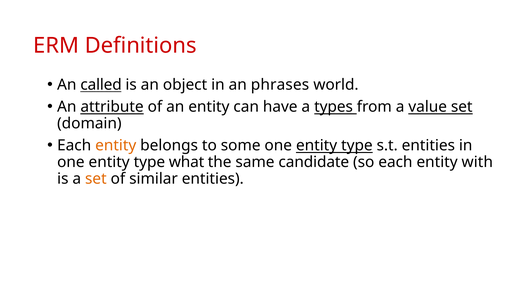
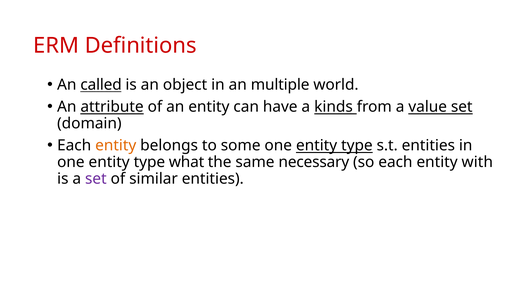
phrases: phrases -> multiple
types: types -> kinds
candidate: candidate -> necessary
set at (96, 179) colour: orange -> purple
